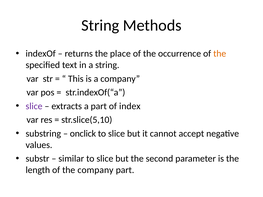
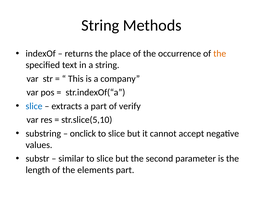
slice at (34, 106) colour: purple -> blue
index: index -> verify
the company: company -> elements
